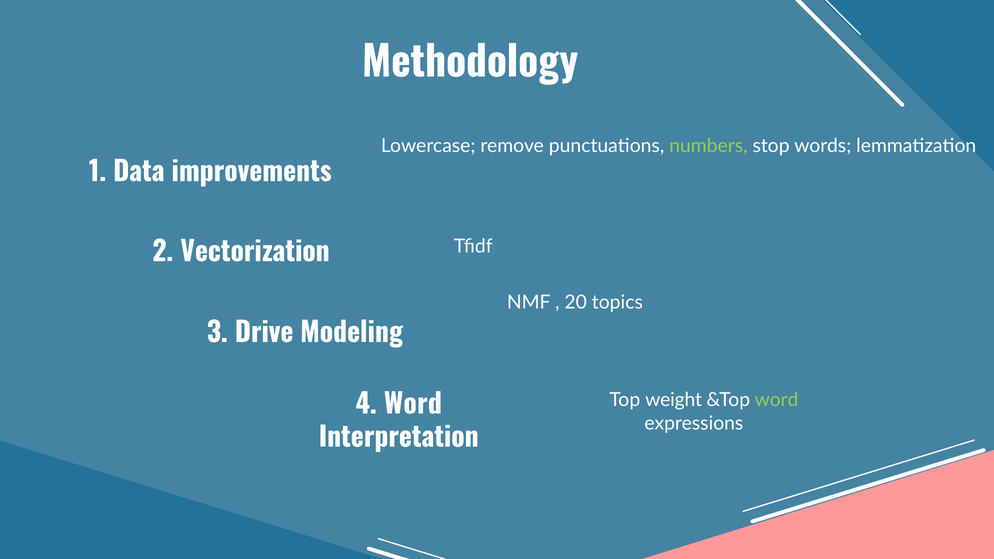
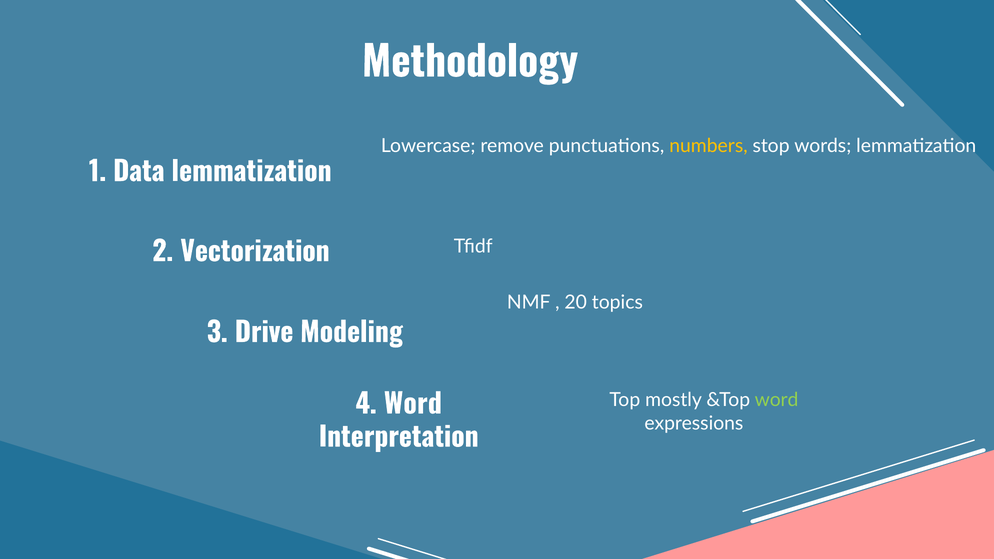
numbers colour: light green -> yellow
Data improvements: improvements -> lemmatization
weight: weight -> mostly
